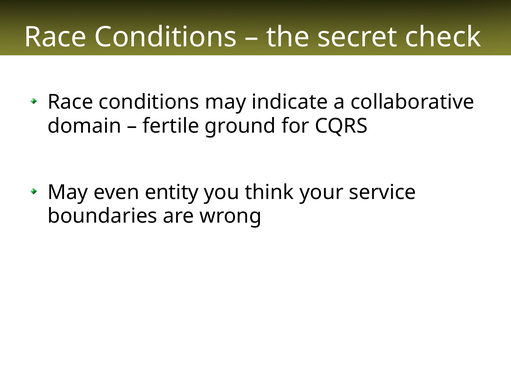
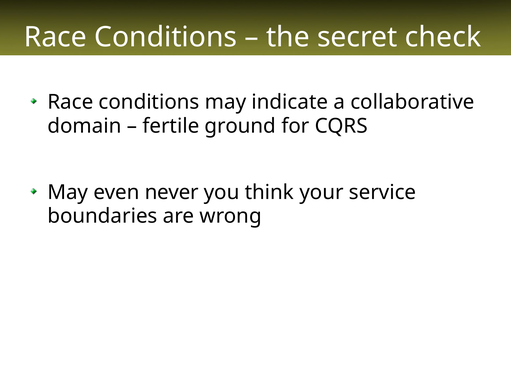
entity: entity -> never
